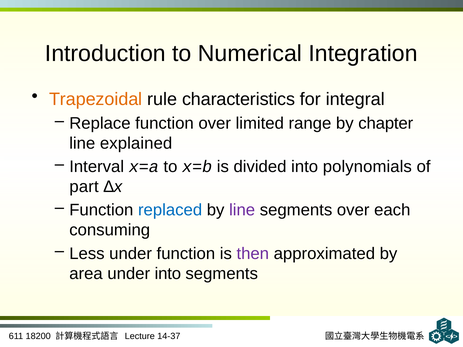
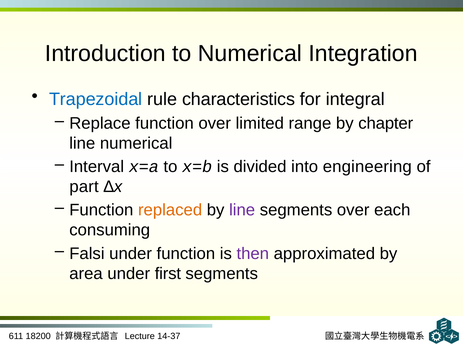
Trapezoidal colour: orange -> blue
line explained: explained -> numerical
polynomials: polynomials -> engineering
replaced colour: blue -> orange
Less: Less -> Falsi
under into: into -> first
